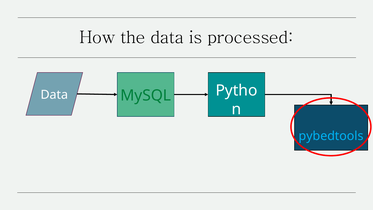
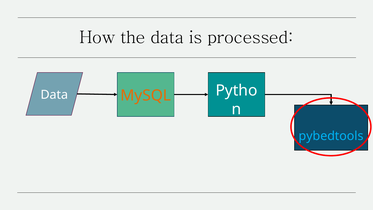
MySQL colour: green -> orange
